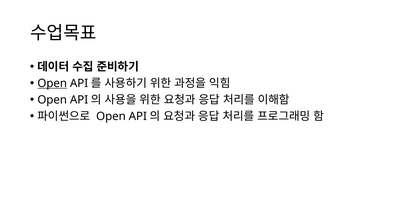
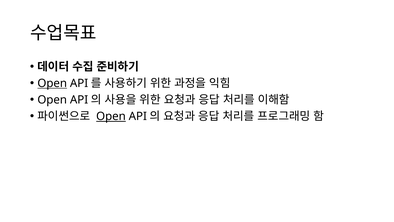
Open at (111, 116) underline: none -> present
